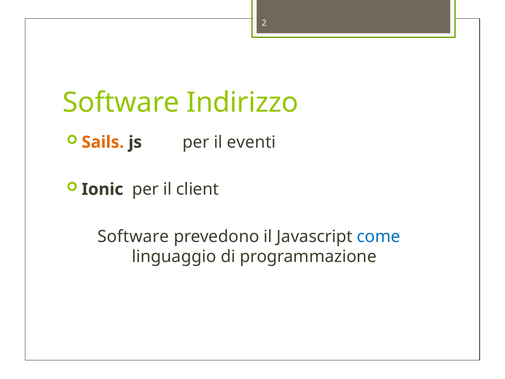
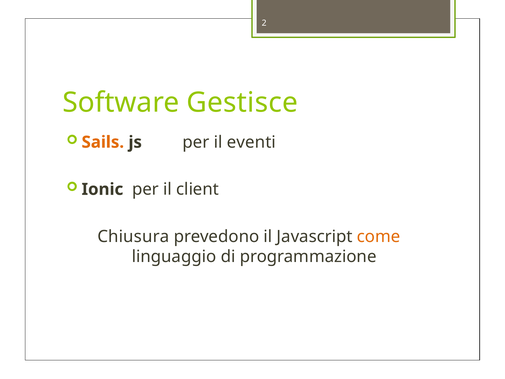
Indirizzo: Indirizzo -> Gestisce
Software at (133, 236): Software -> Chiusura
come colour: blue -> orange
